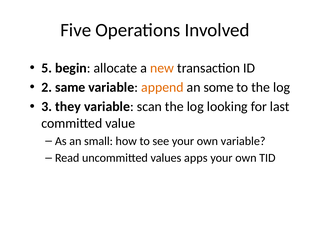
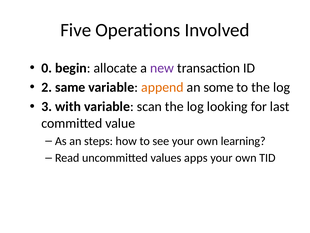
5: 5 -> 0
new colour: orange -> purple
they: they -> with
small: small -> steps
own variable: variable -> learning
